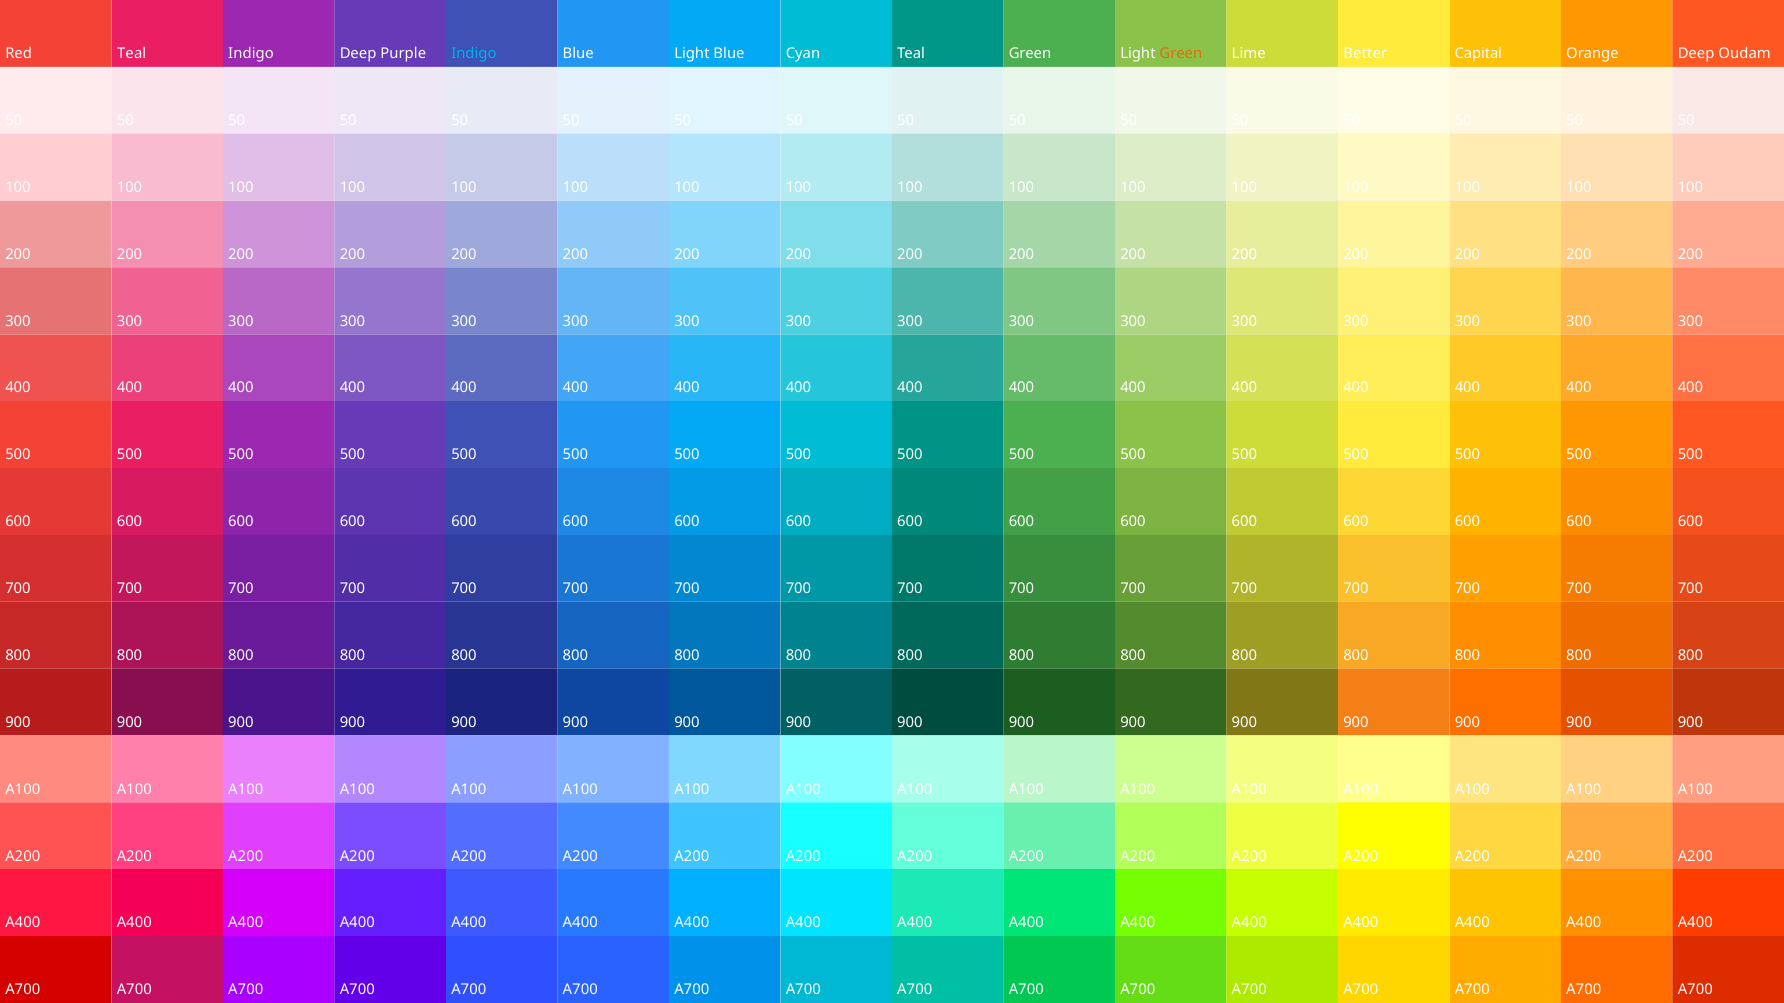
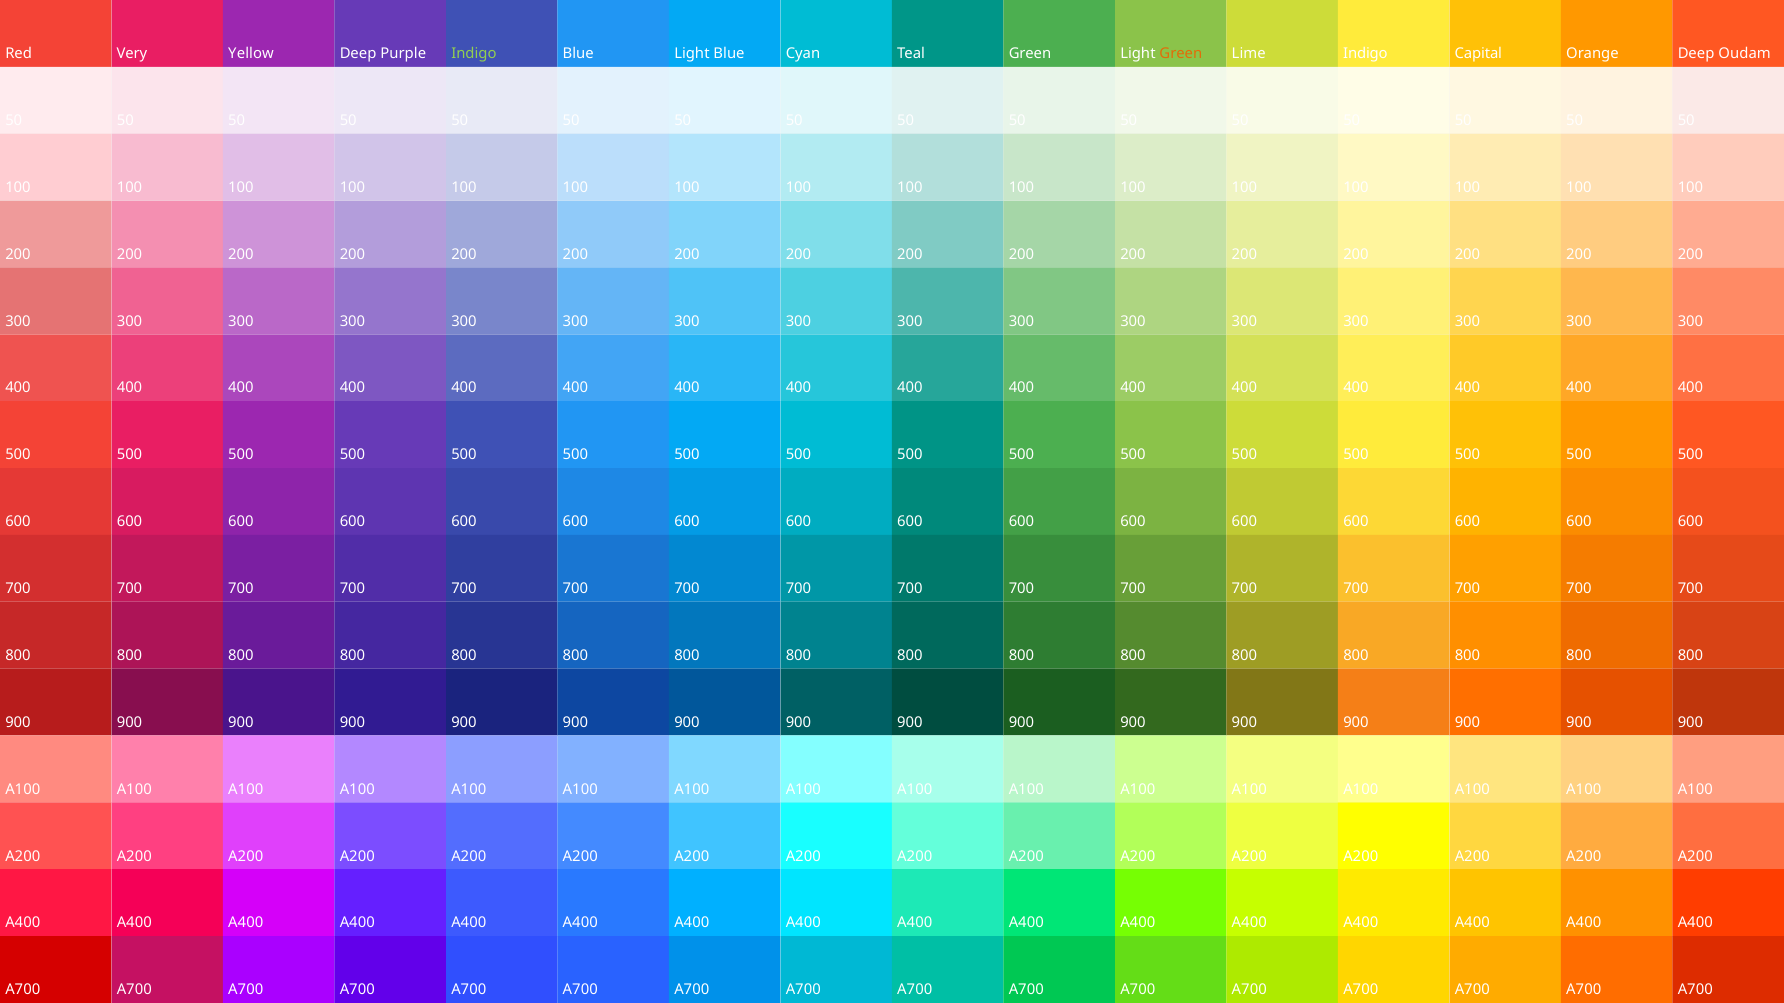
Teal at (132, 54): Teal -> Very
Indigo at (251, 54): Indigo -> Yellow
Indigo at (474, 54) colour: light blue -> light green
Better at (1365, 54): Better -> Indigo
